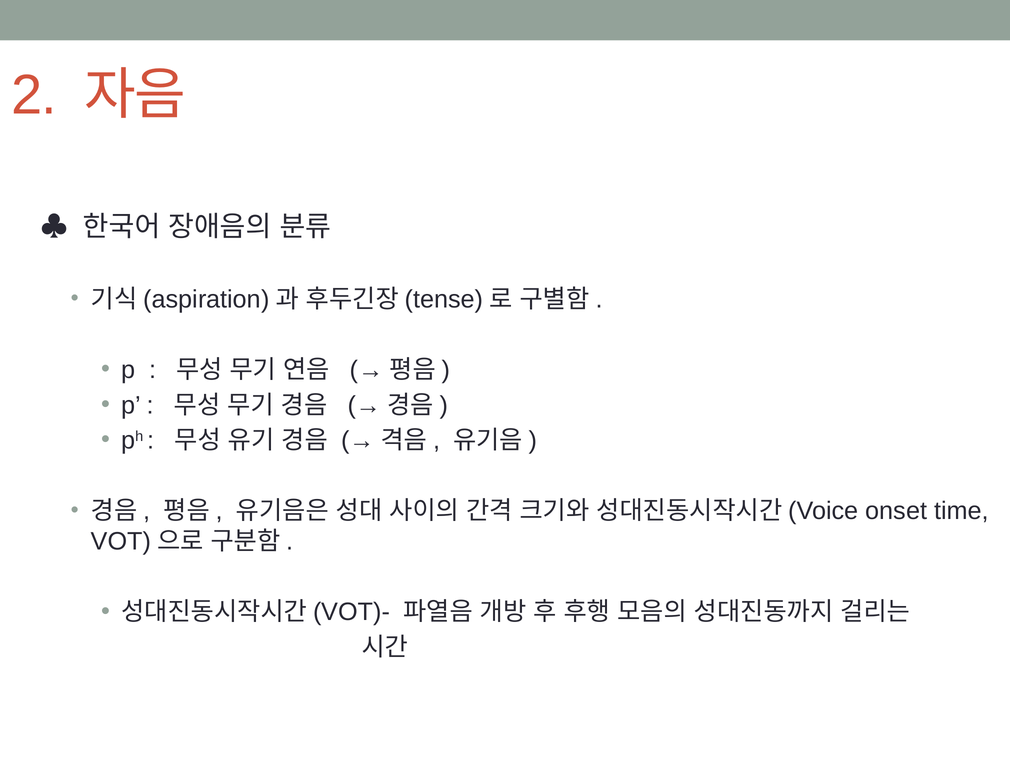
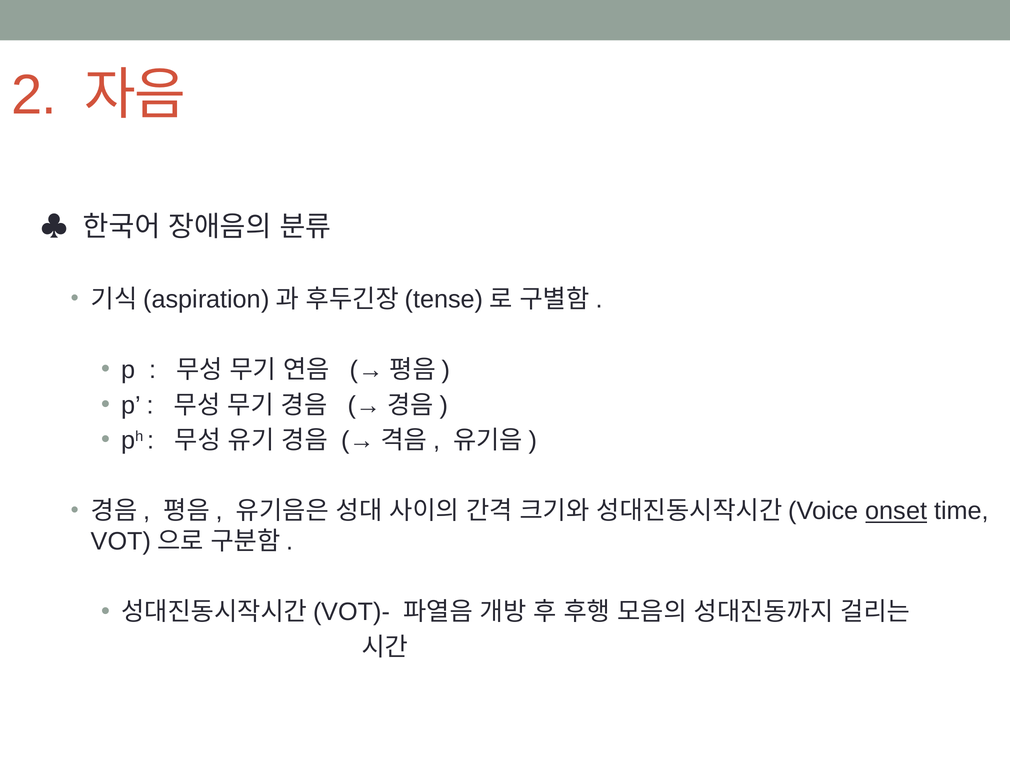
onset underline: none -> present
